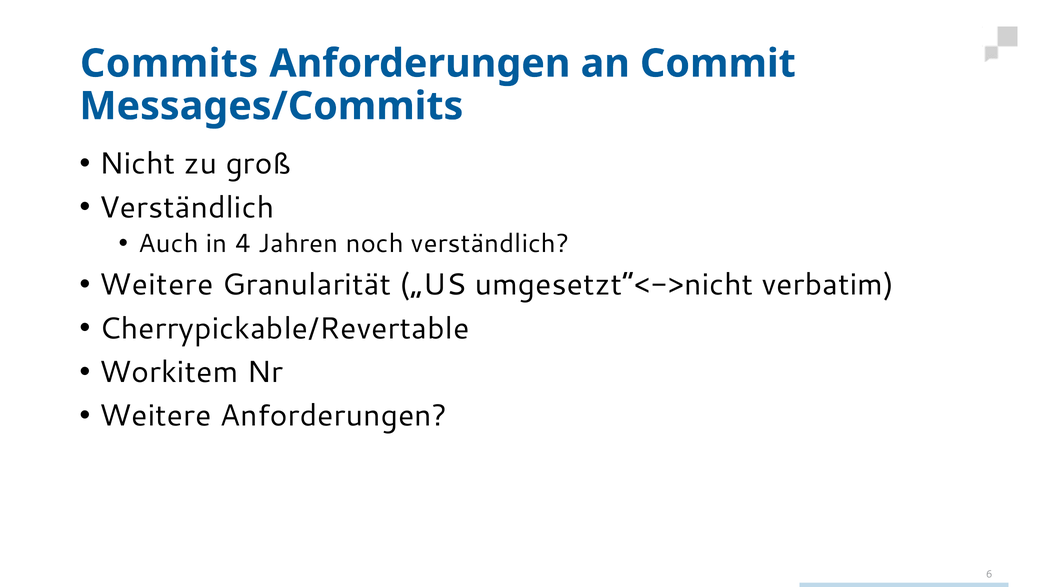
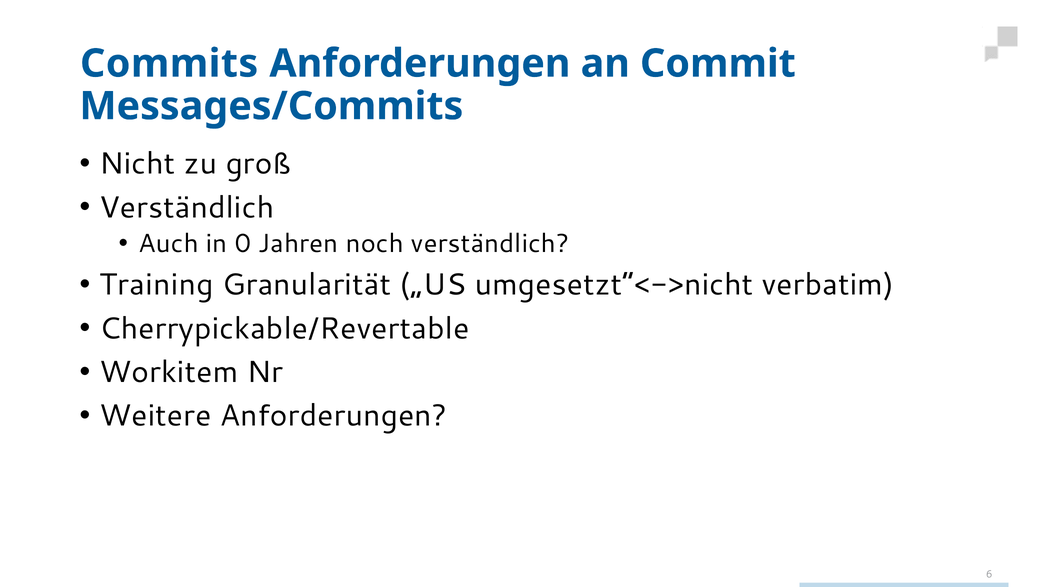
4: 4 -> 0
Weitere at (156, 285): Weitere -> Training
